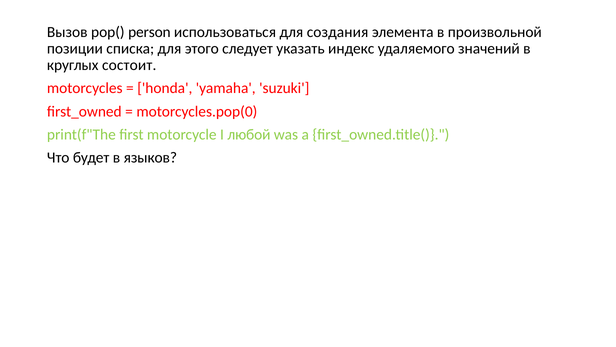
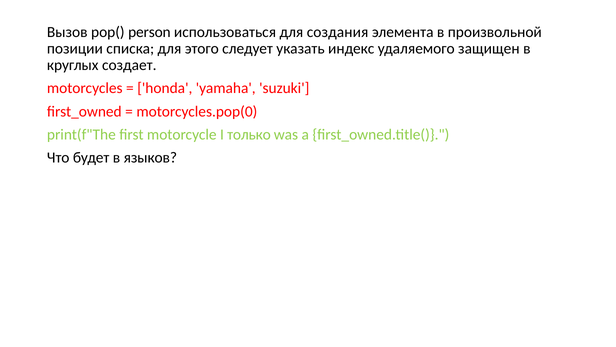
значений: значений -> защищен
состоит: состоит -> создает
любой: любой -> только
